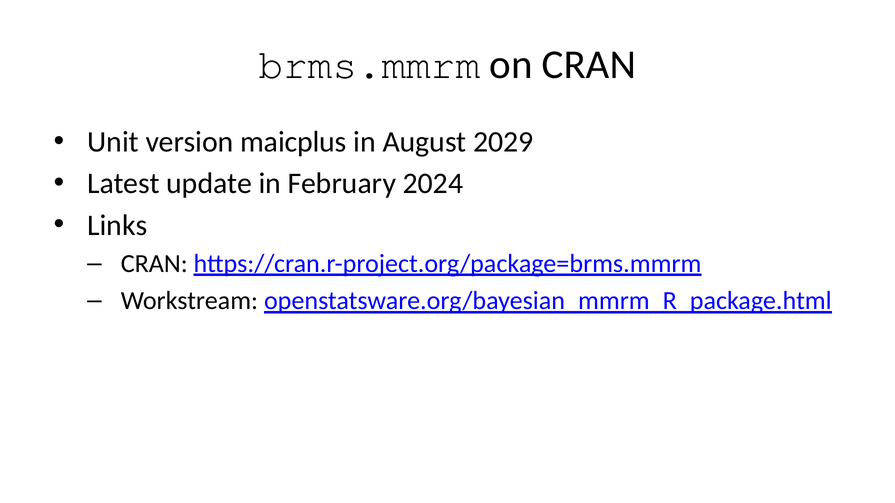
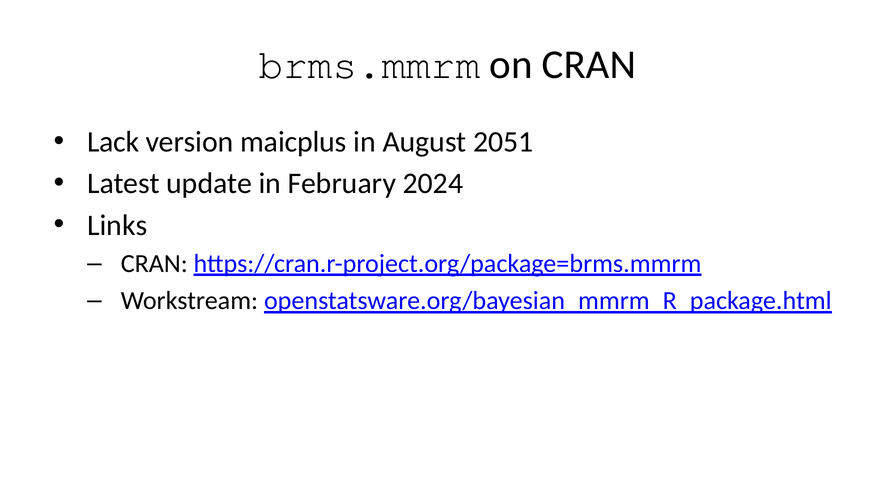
Unit: Unit -> Lack
2029: 2029 -> 2051
